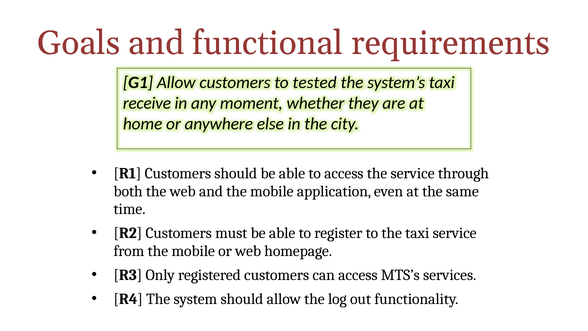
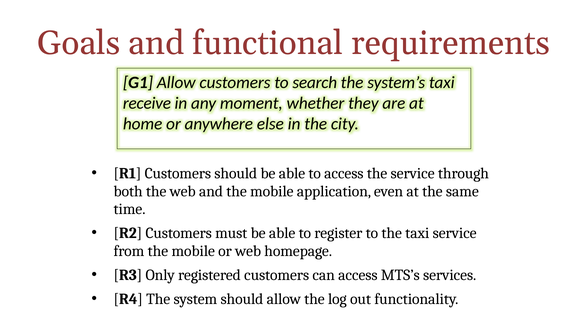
tested: tested -> search
